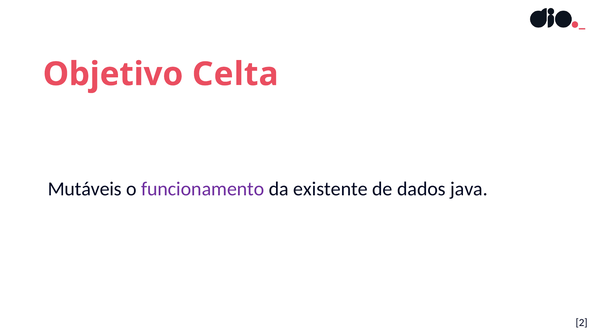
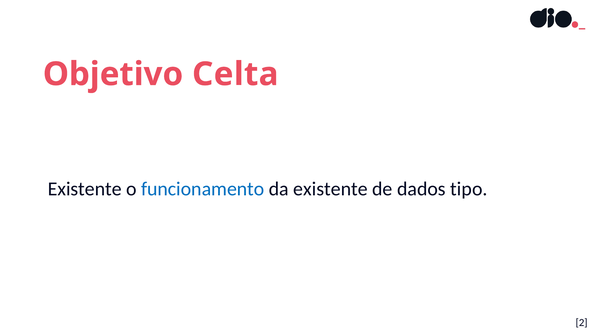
Mutáveis at (85, 189): Mutáveis -> Existente
funcionamento colour: purple -> blue
java: java -> tipo
